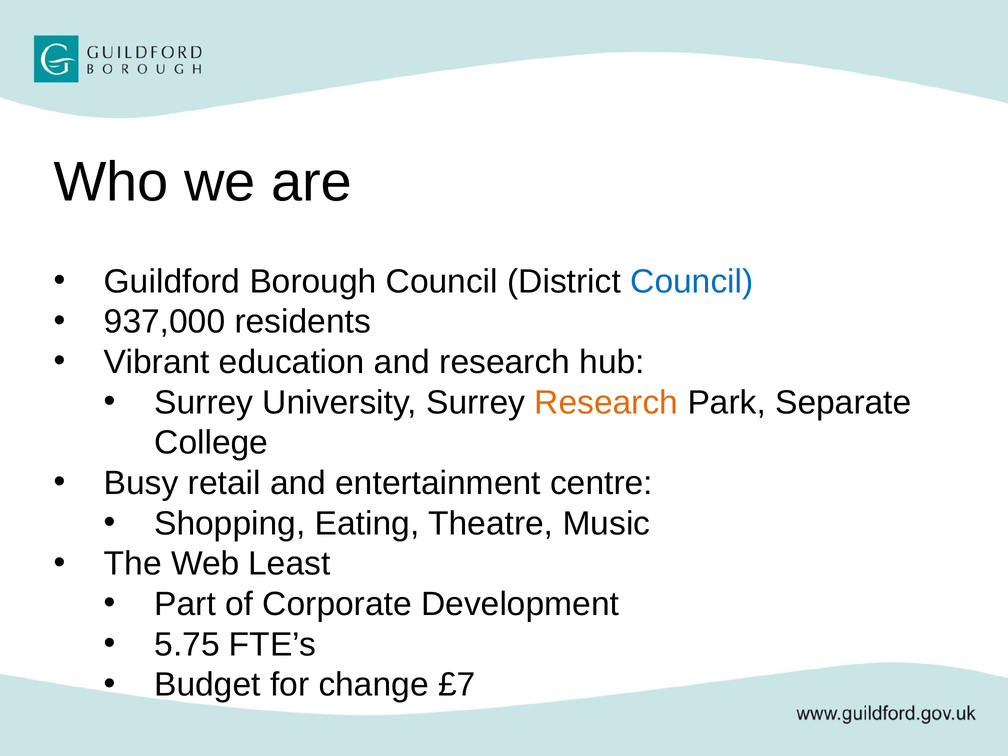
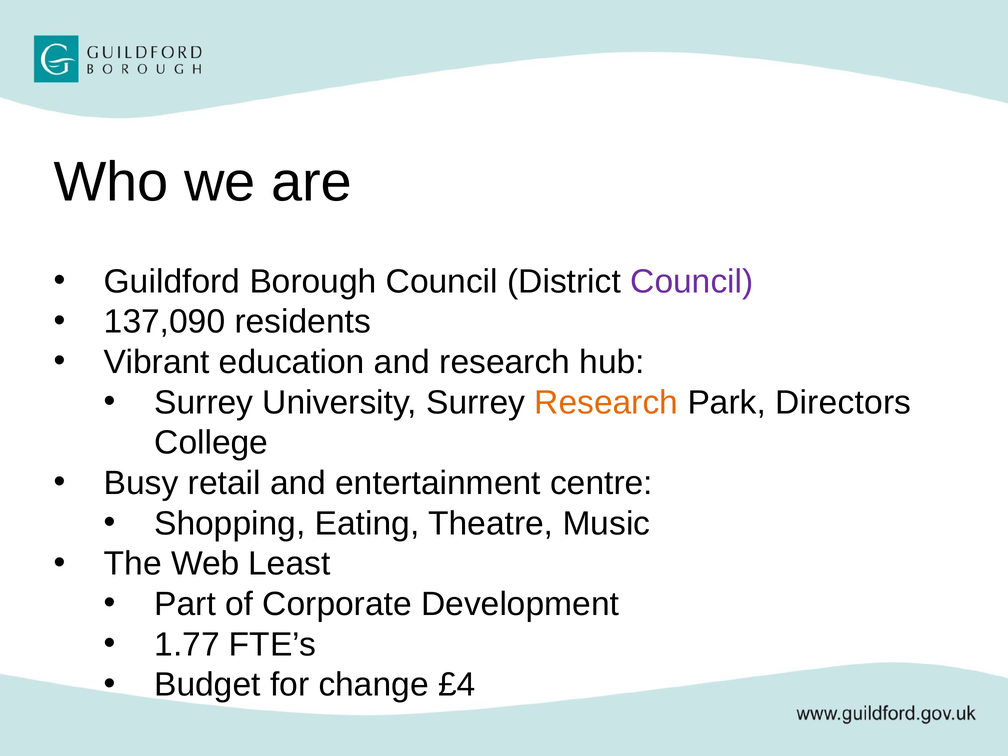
Council at (692, 282) colour: blue -> purple
937,000: 937,000 -> 137,090
Separate: Separate -> Directors
5.75: 5.75 -> 1.77
£7: £7 -> £4
